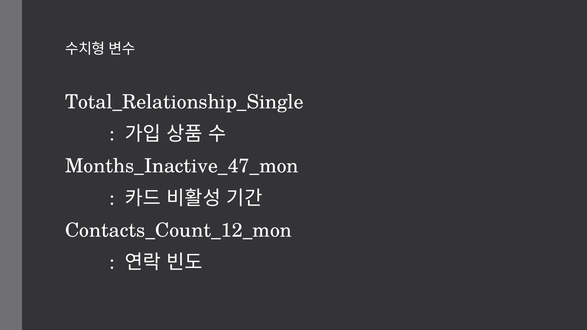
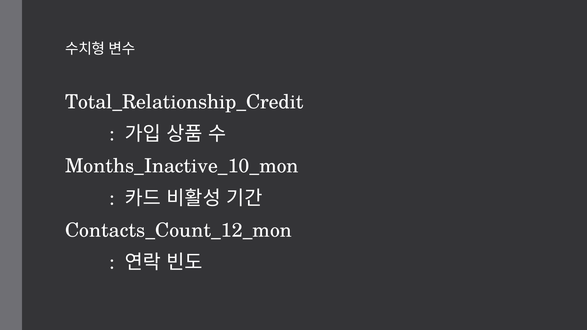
Total_Relationship_Single: Total_Relationship_Single -> Total_Relationship_Credit
Months_Inactive_47_mon: Months_Inactive_47_mon -> Months_Inactive_10_mon
